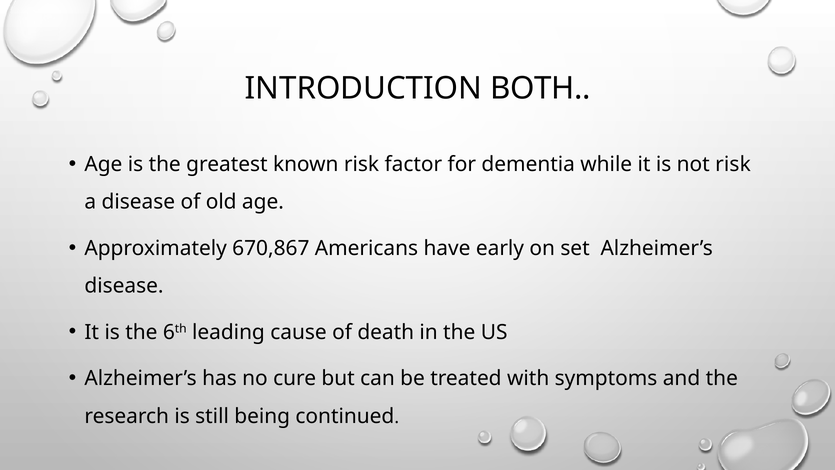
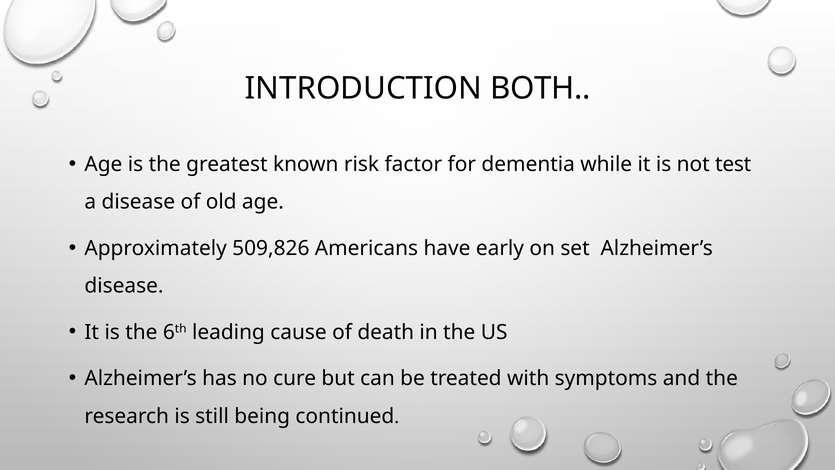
not risk: risk -> test
670,867: 670,867 -> 509,826
